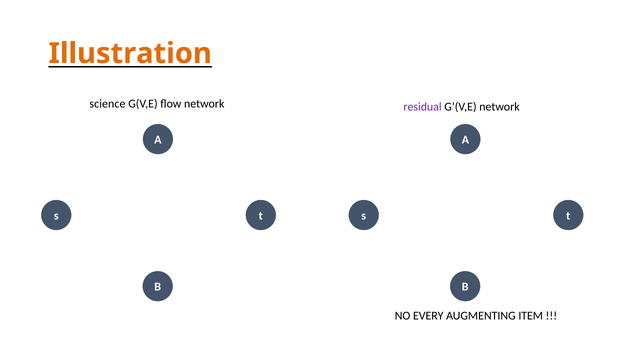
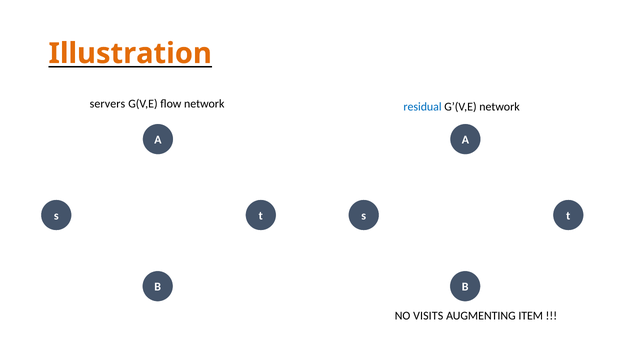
science: science -> servers
residual colour: purple -> blue
EVERY: EVERY -> VISITS
